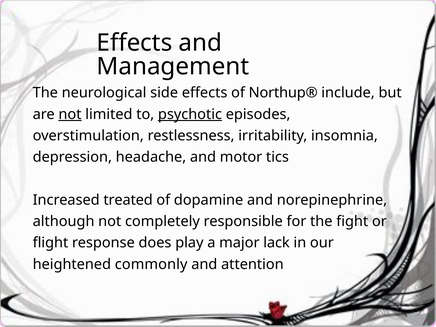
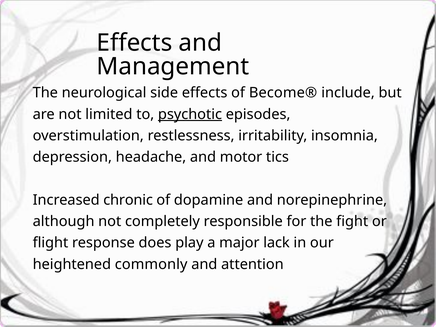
Northup®: Northup® -> Become®
not at (70, 114) underline: present -> none
treated: treated -> chronic
